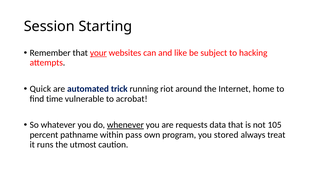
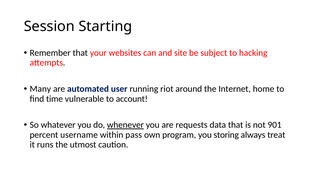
your underline: present -> none
like: like -> site
Quick: Quick -> Many
trick: trick -> user
acrobat: acrobat -> account
105: 105 -> 901
pathname: pathname -> username
stored: stored -> storing
